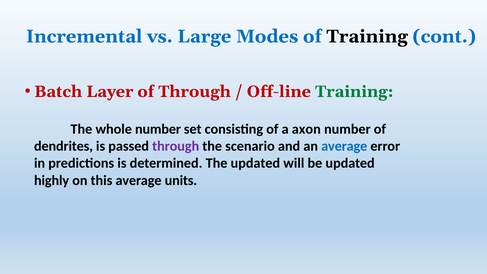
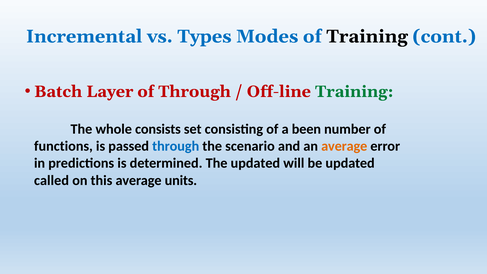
Large: Large -> Types
whole number: number -> consists
axon: axon -> been
dendrites: dendrites -> functions
through at (176, 146) colour: purple -> blue
average at (344, 146) colour: blue -> orange
highly: highly -> called
